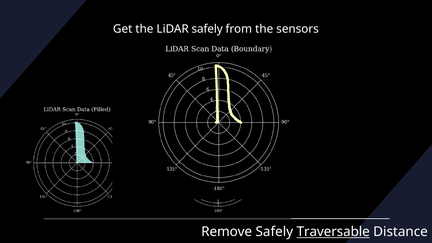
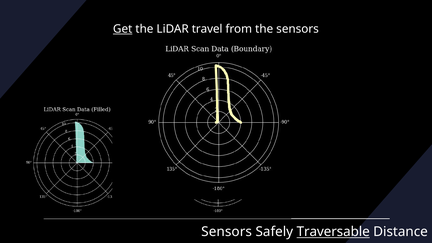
Get underline: none -> present
LiDAR safely: safely -> travel
Remove at (227, 232): Remove -> Sensors
